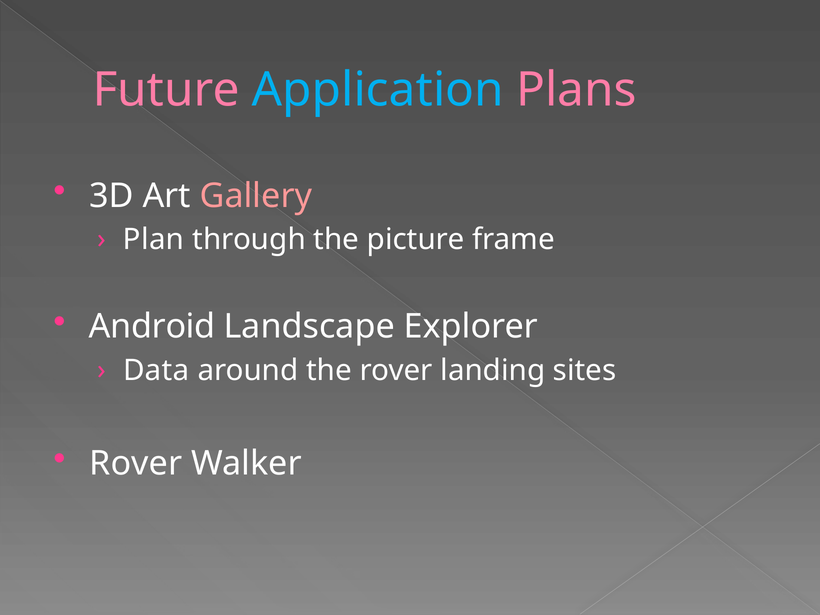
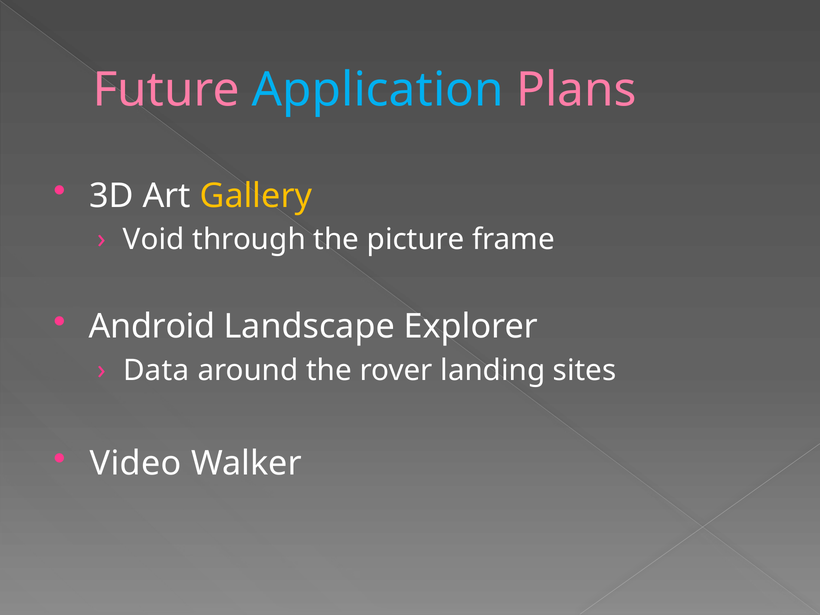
Gallery colour: pink -> yellow
Plan: Plan -> Void
Rover at (136, 464): Rover -> Video
